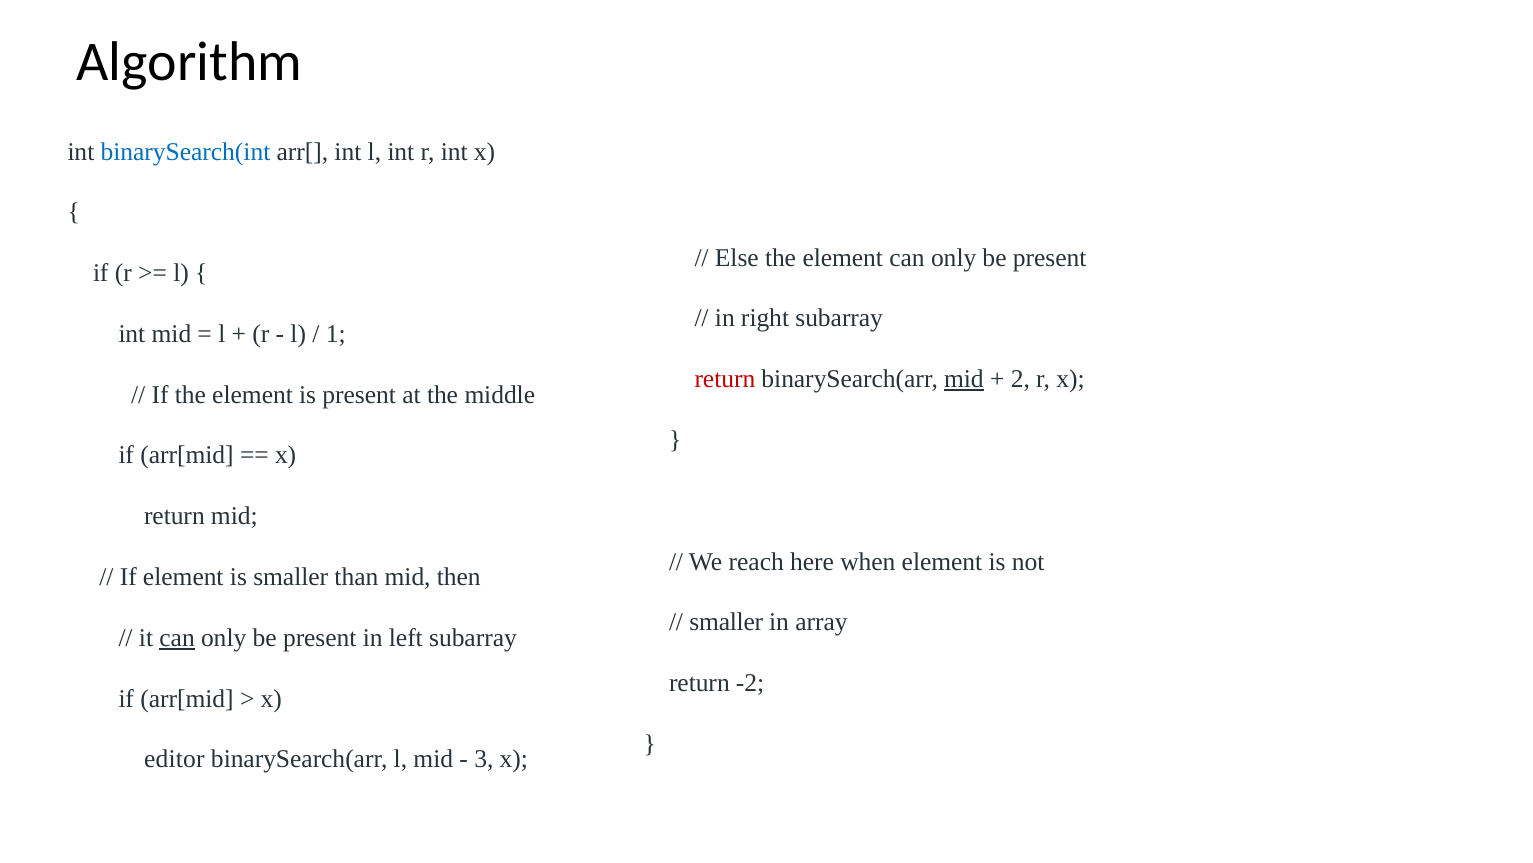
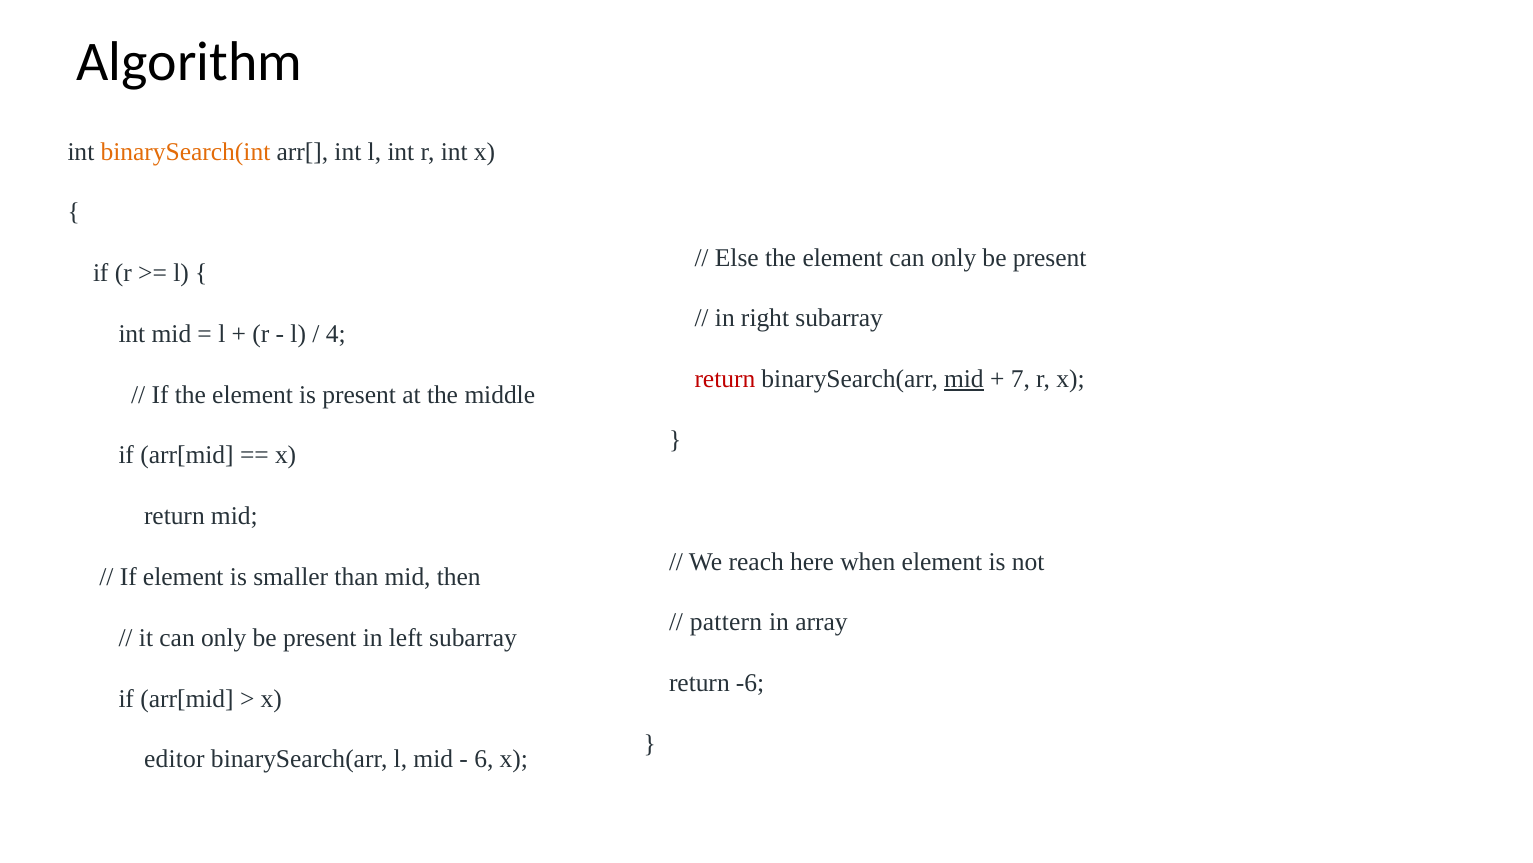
binarySearch(int colour: blue -> orange
1: 1 -> 4
2: 2 -> 7
smaller at (726, 622): smaller -> pattern
can at (177, 637) underline: present -> none
-2: -2 -> -6
3: 3 -> 6
